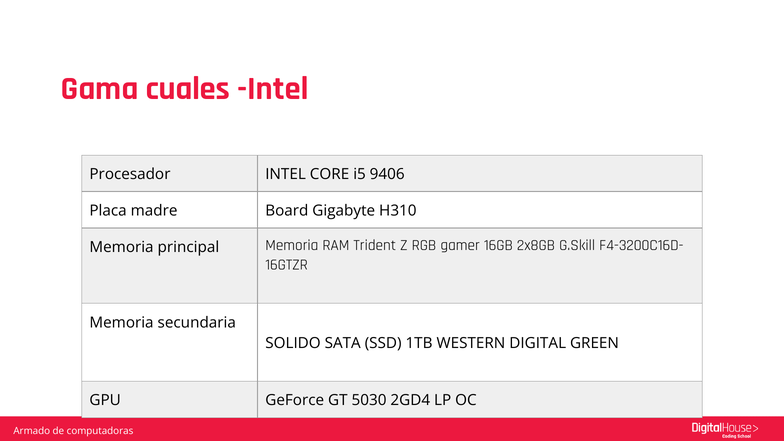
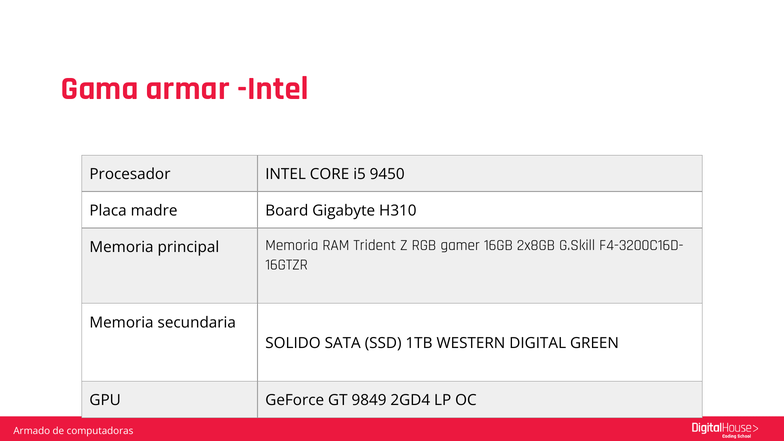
cuales: cuales -> armar
9406: 9406 -> 9450
5030: 5030 -> 9849
